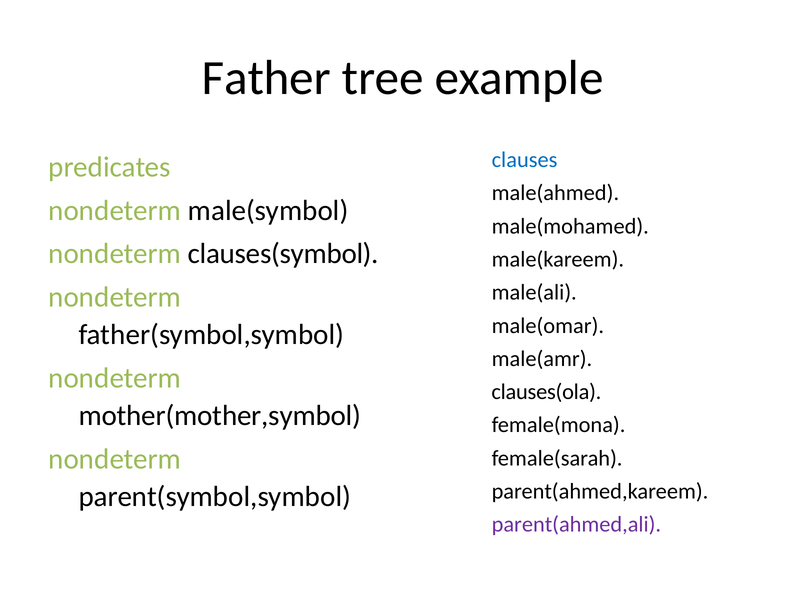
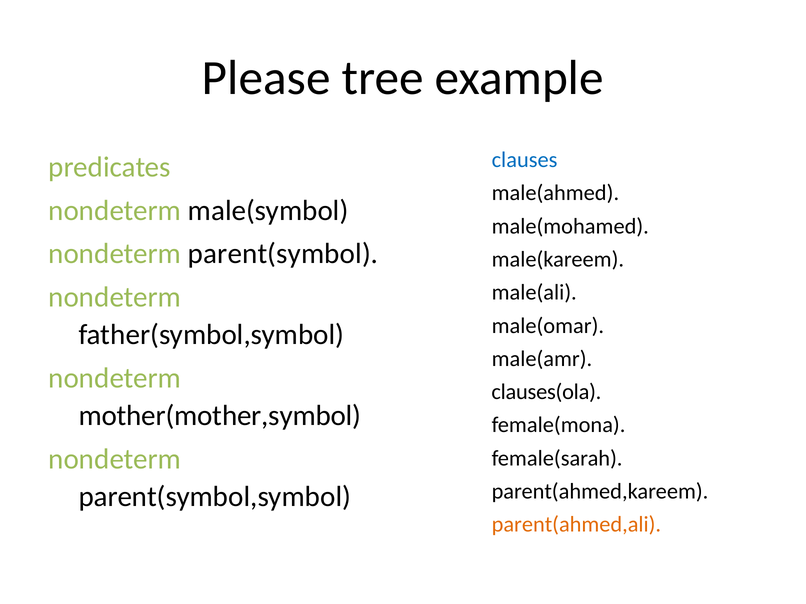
Father: Father -> Please
clauses(symbol: clauses(symbol -> parent(symbol
parent(ahmed,ali colour: purple -> orange
